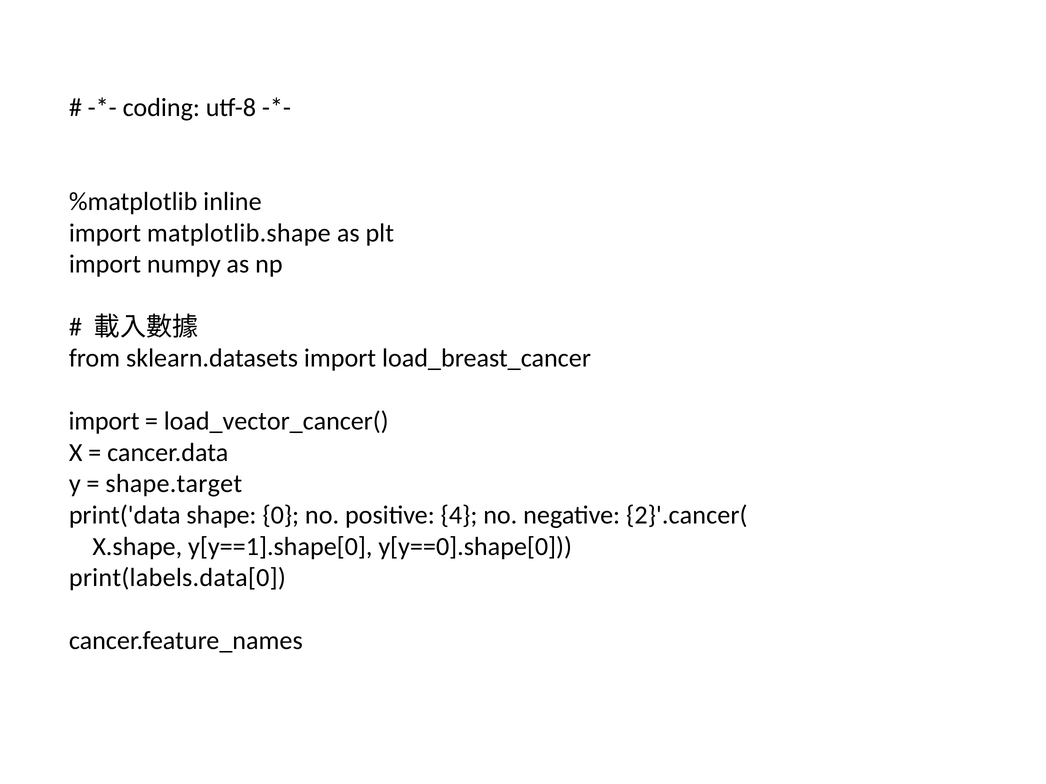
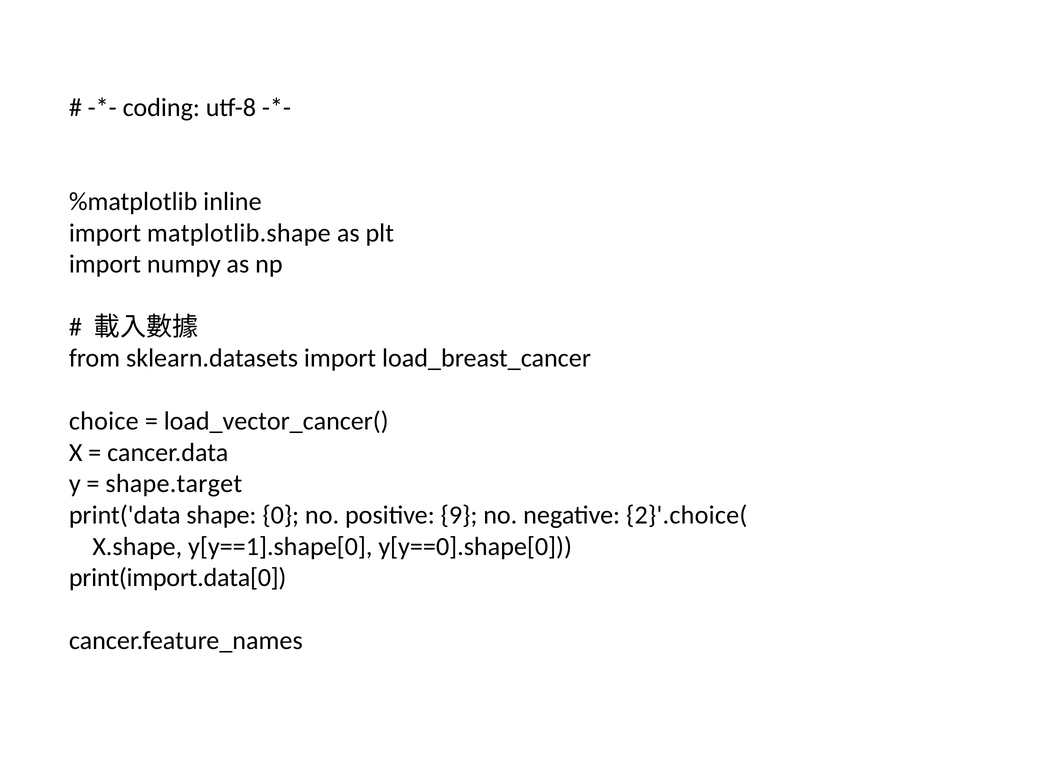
import at (104, 421): import -> choice
4: 4 -> 9
2}'.cancer(: 2}'.cancer( -> 2}'.choice(
print(labels.data[0: print(labels.data[0 -> print(import.data[0
